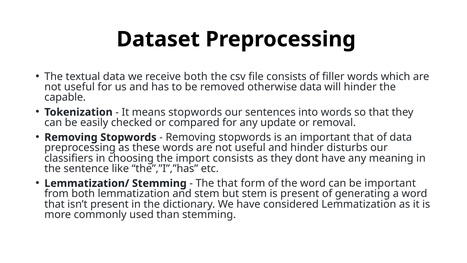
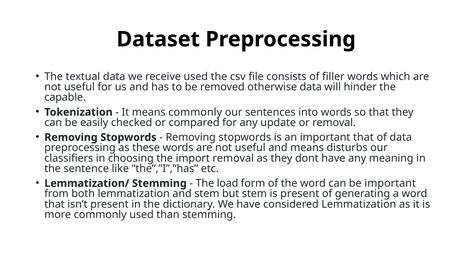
receive both: both -> used
means stopwords: stopwords -> commonly
and hinder: hinder -> means
import consists: consists -> removal
The that: that -> load
